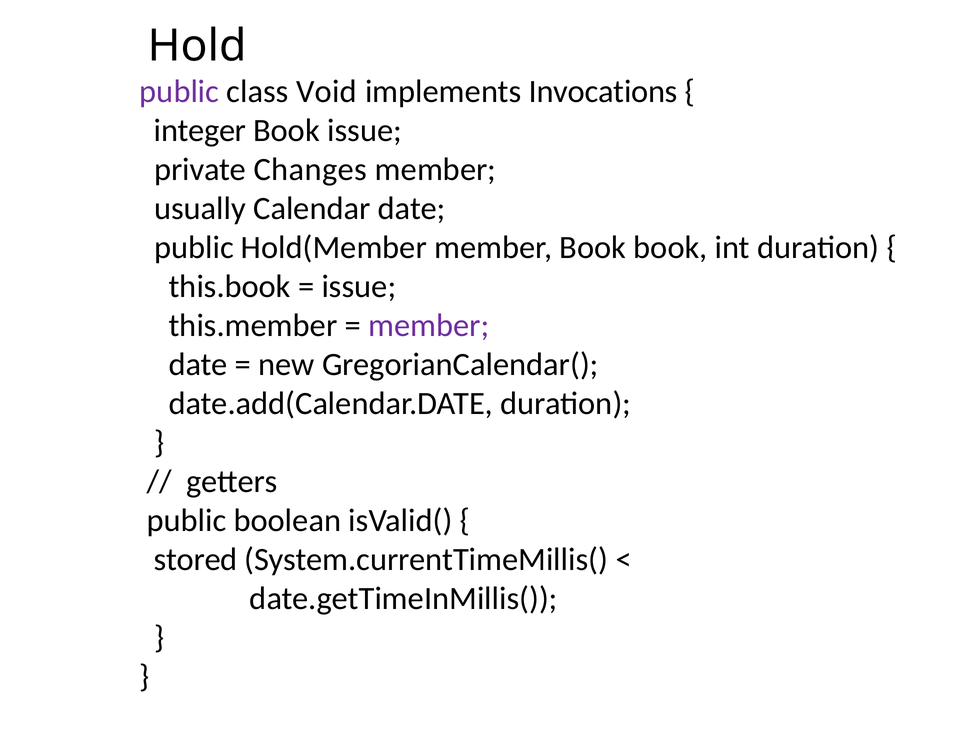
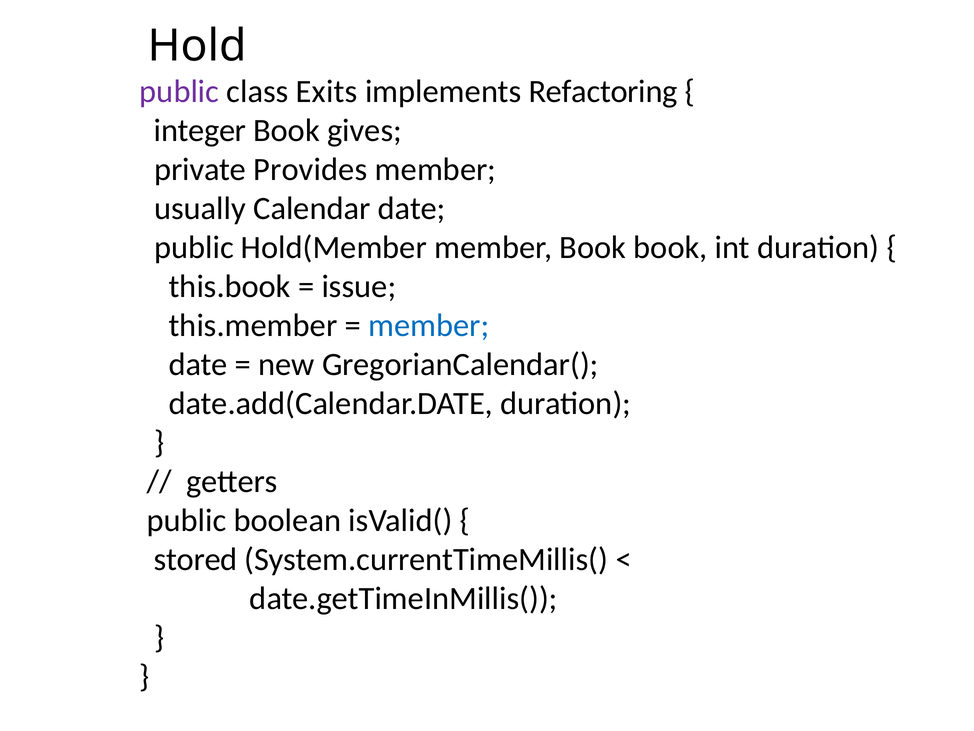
Void: Void -> Exits
Invocations: Invocations -> Refactoring
Book issue: issue -> gives
Changes: Changes -> Provides
member at (429, 325) colour: purple -> blue
